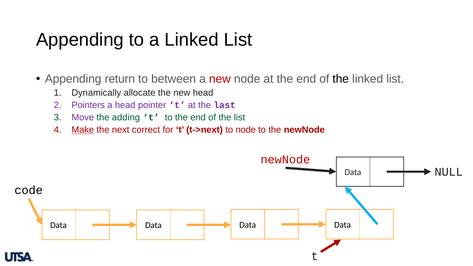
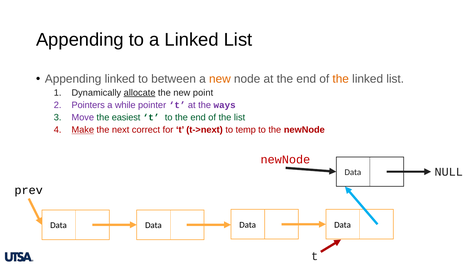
Appending return: return -> linked
new at (220, 79) colour: red -> orange
the at (341, 79) colour: black -> orange
allocate underline: none -> present
new head: head -> point
a head: head -> while
last: last -> ways
adding: adding -> easiest
to node: node -> temp
code: code -> prev
